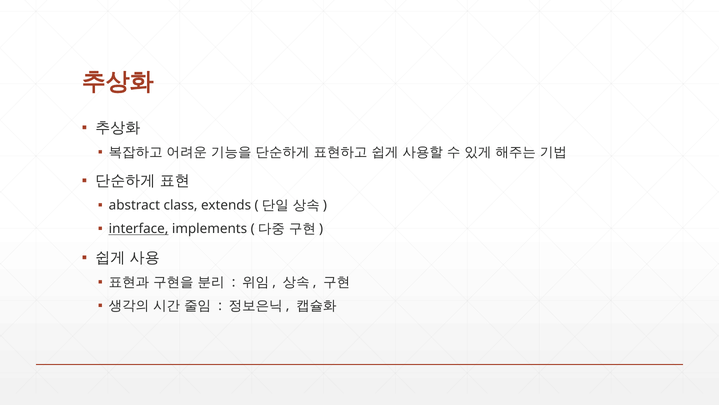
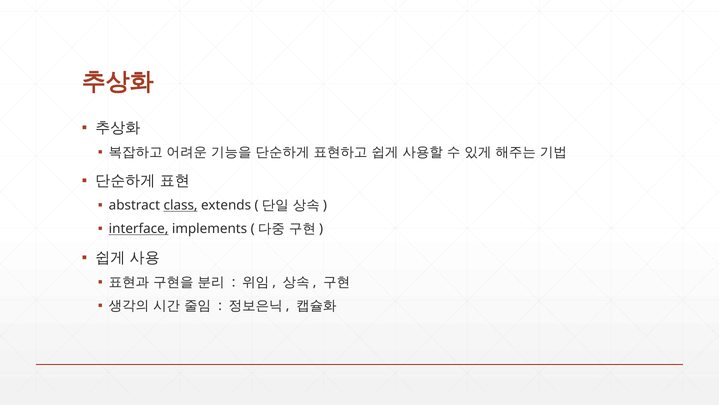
class underline: none -> present
